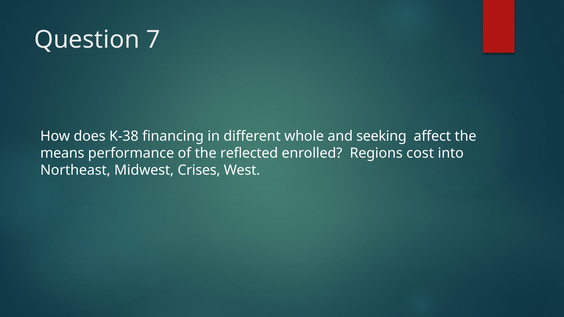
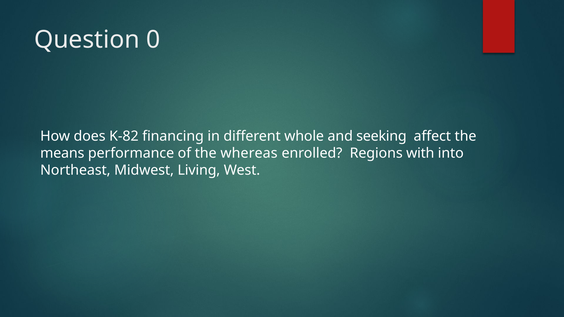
7: 7 -> 0
K-38: K-38 -> K-82
reflected: reflected -> whereas
cost: cost -> with
Crises: Crises -> Living
